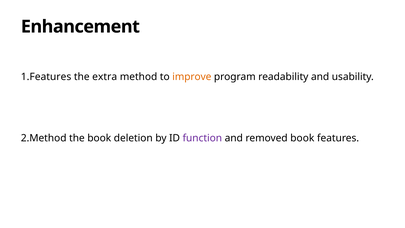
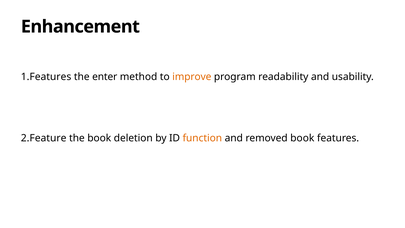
extra: extra -> enter
2.Method: 2.Method -> 2.Feature
function colour: purple -> orange
